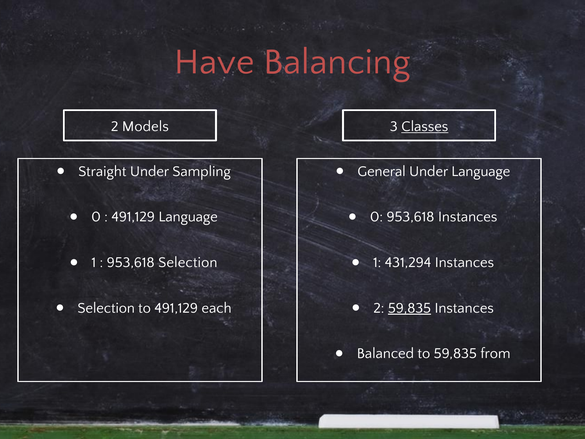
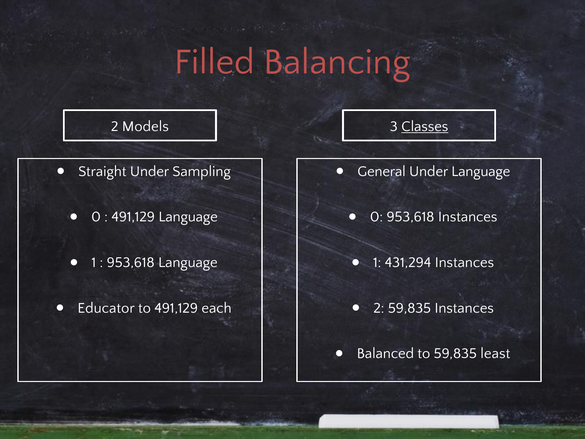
Have: Have -> Filled
953,618 Selection: Selection -> Language
Selection at (106, 308): Selection -> Educator
59,835 at (409, 308) underline: present -> none
from: from -> least
